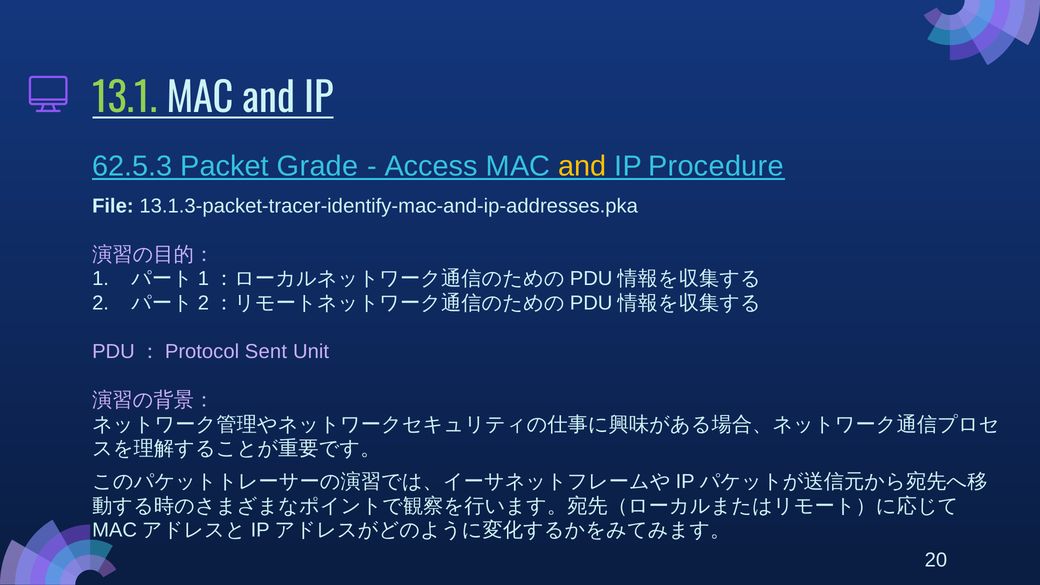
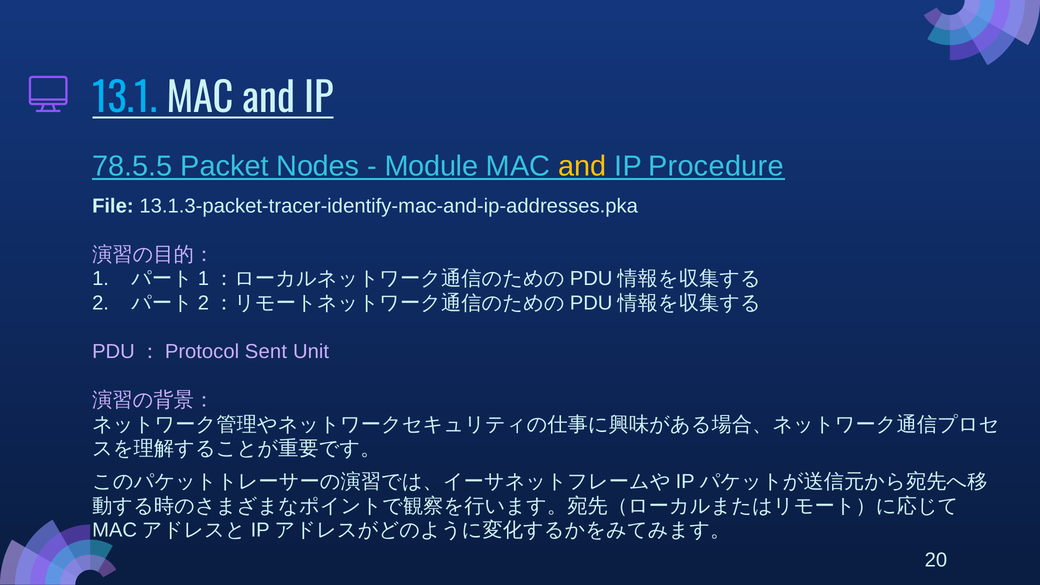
13.1 colour: light green -> light blue
62.5.3: 62.5.3 -> 78.5.5
Grade: Grade -> Nodes
Access: Access -> Module
